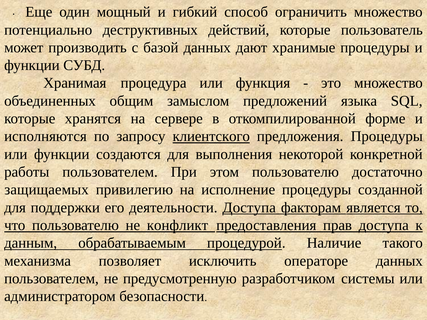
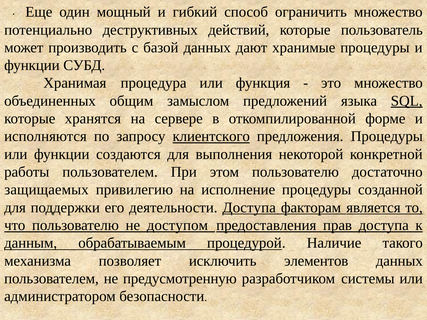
SQL underline: none -> present
конфликт: конфликт -> доступом
операторе: операторе -> элементов
